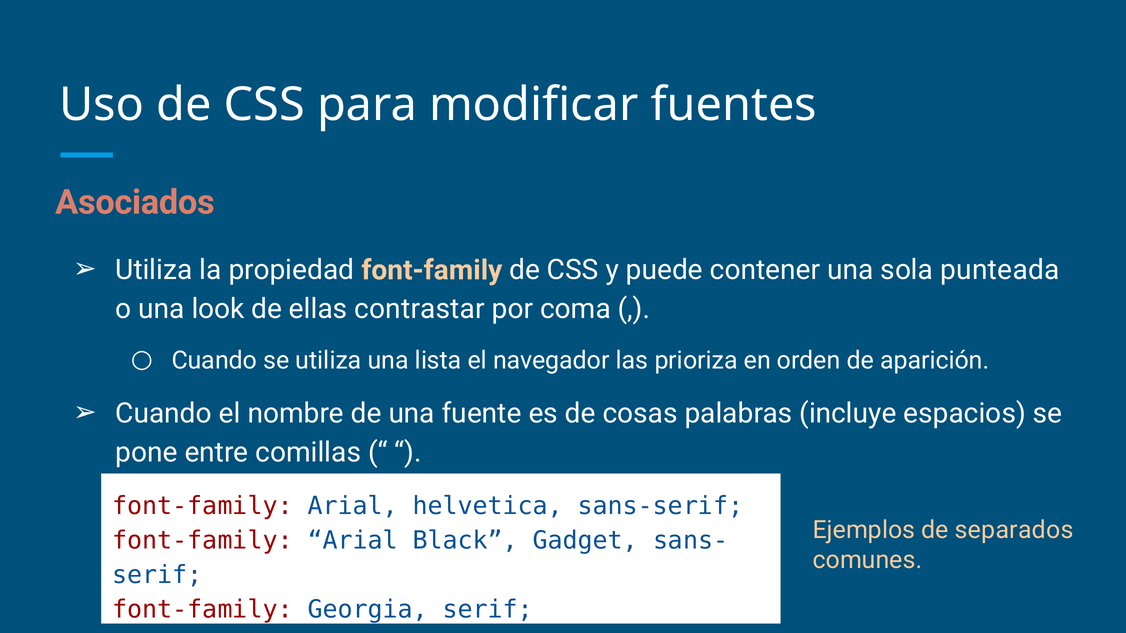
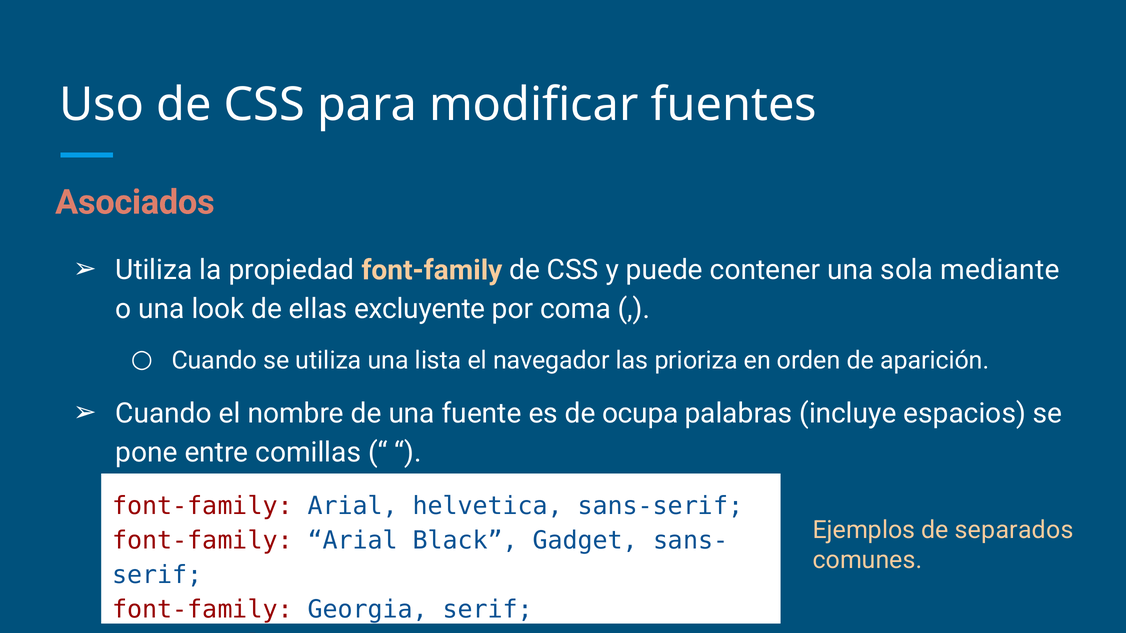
punteada: punteada -> mediante
contrastar: contrastar -> excluyente
cosas: cosas -> ocupa
